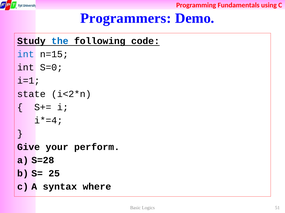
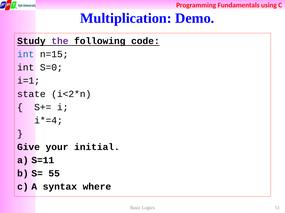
Programmers: Programmers -> Multiplication
the colour: blue -> purple
perform: perform -> initial
S=28: S=28 -> S=11
25: 25 -> 55
